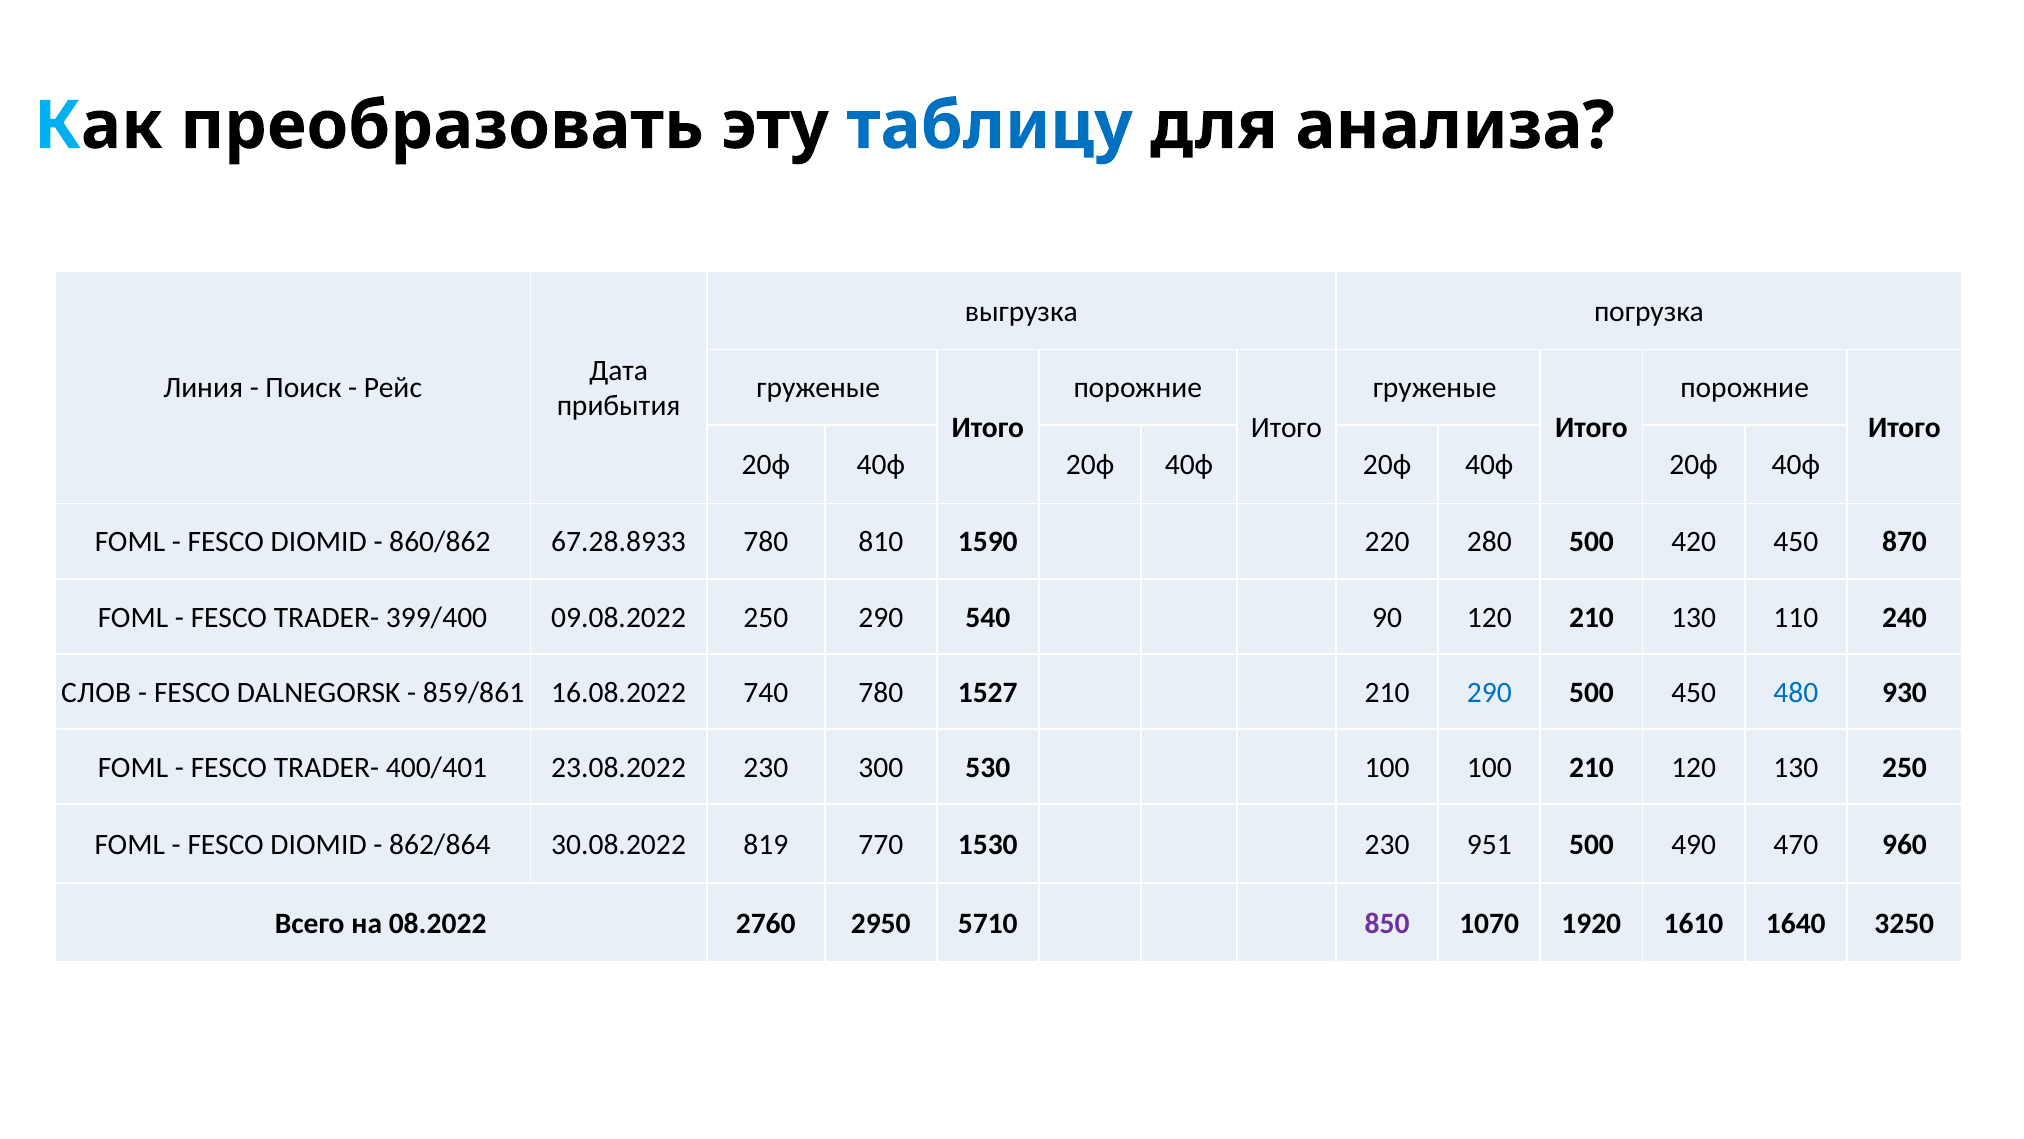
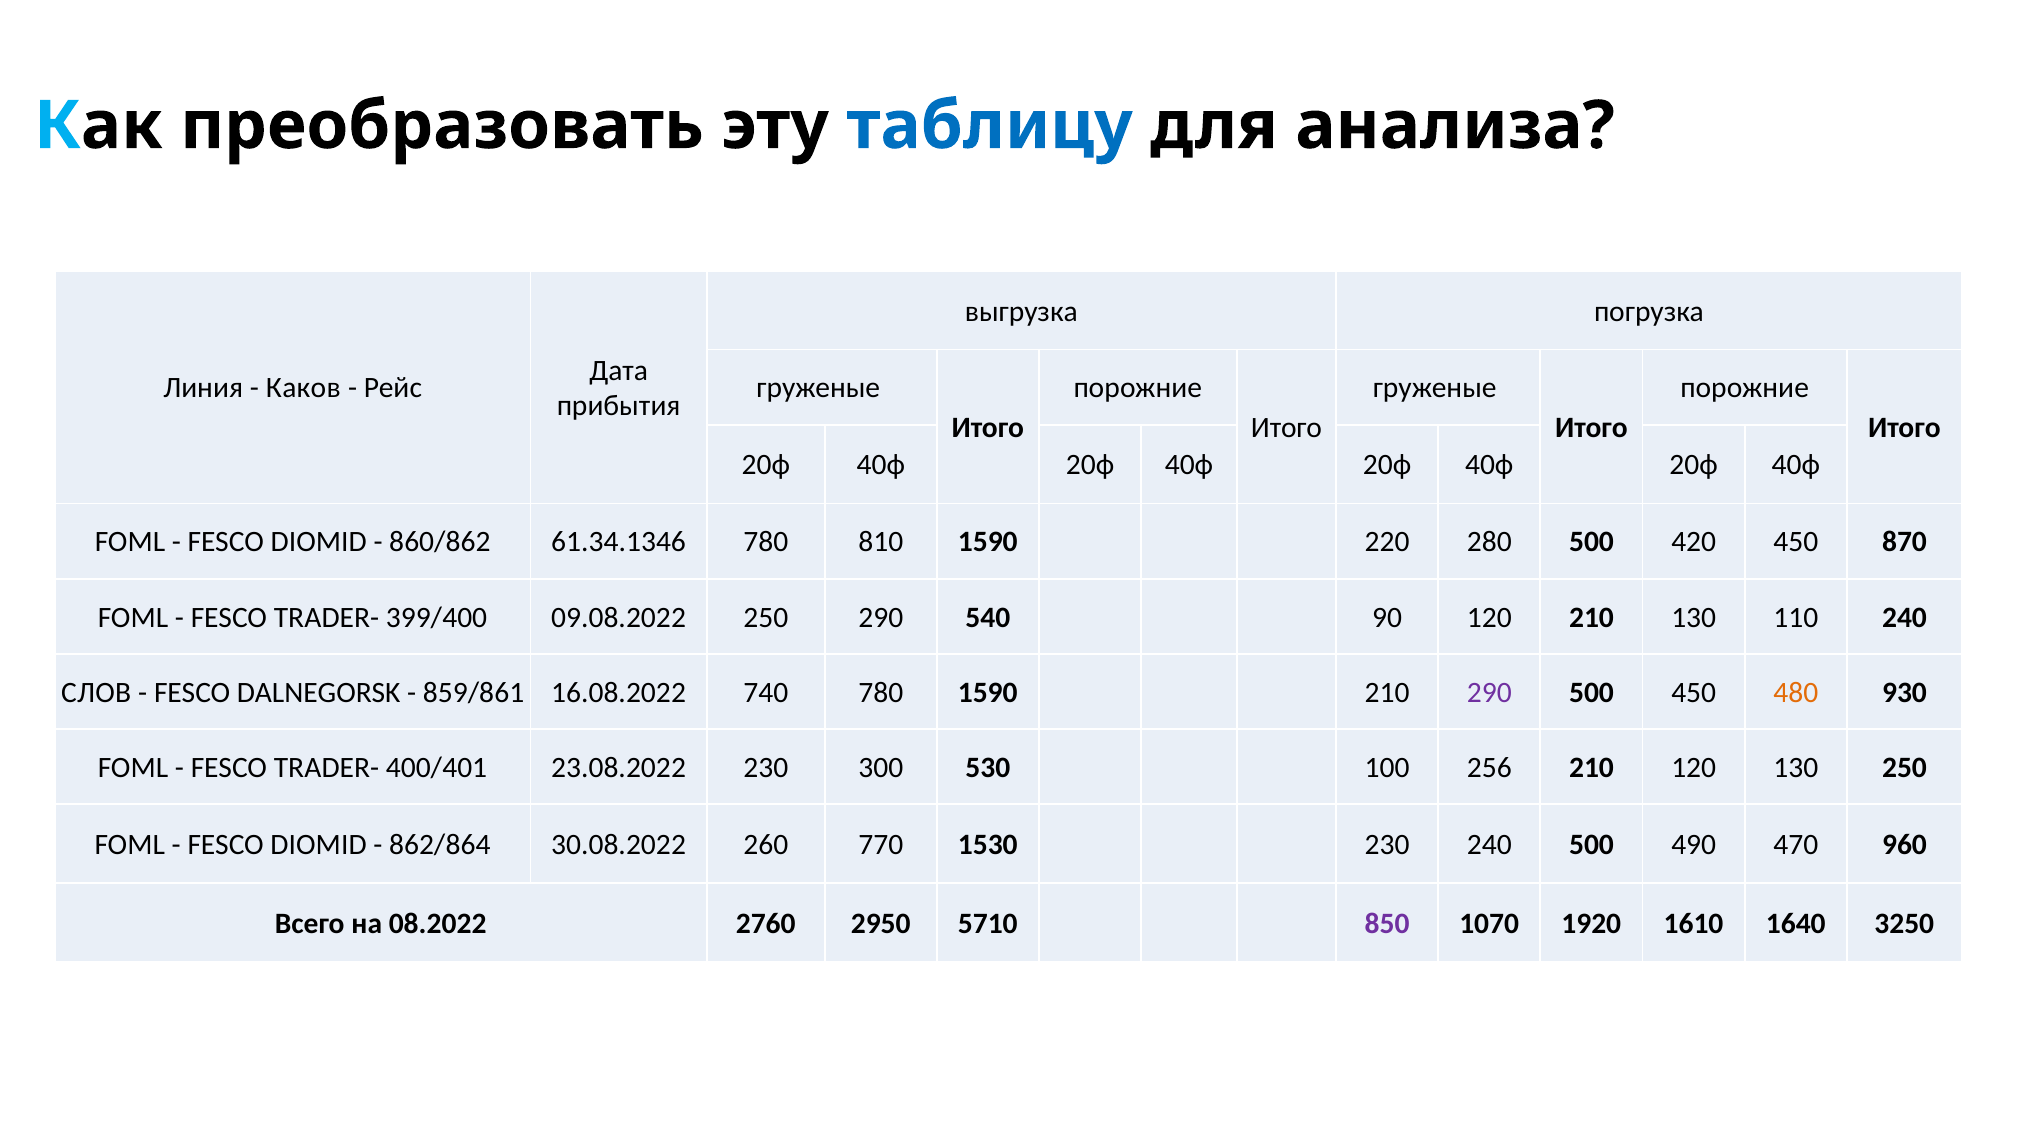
Поиск: Поиск -> Каков
67.28.8933: 67.28.8933 -> 61.34.1346
780 1527: 1527 -> 1590
290 at (1489, 692) colour: blue -> purple
480 colour: blue -> orange
100 100: 100 -> 256
819: 819 -> 260
230 951: 951 -> 240
